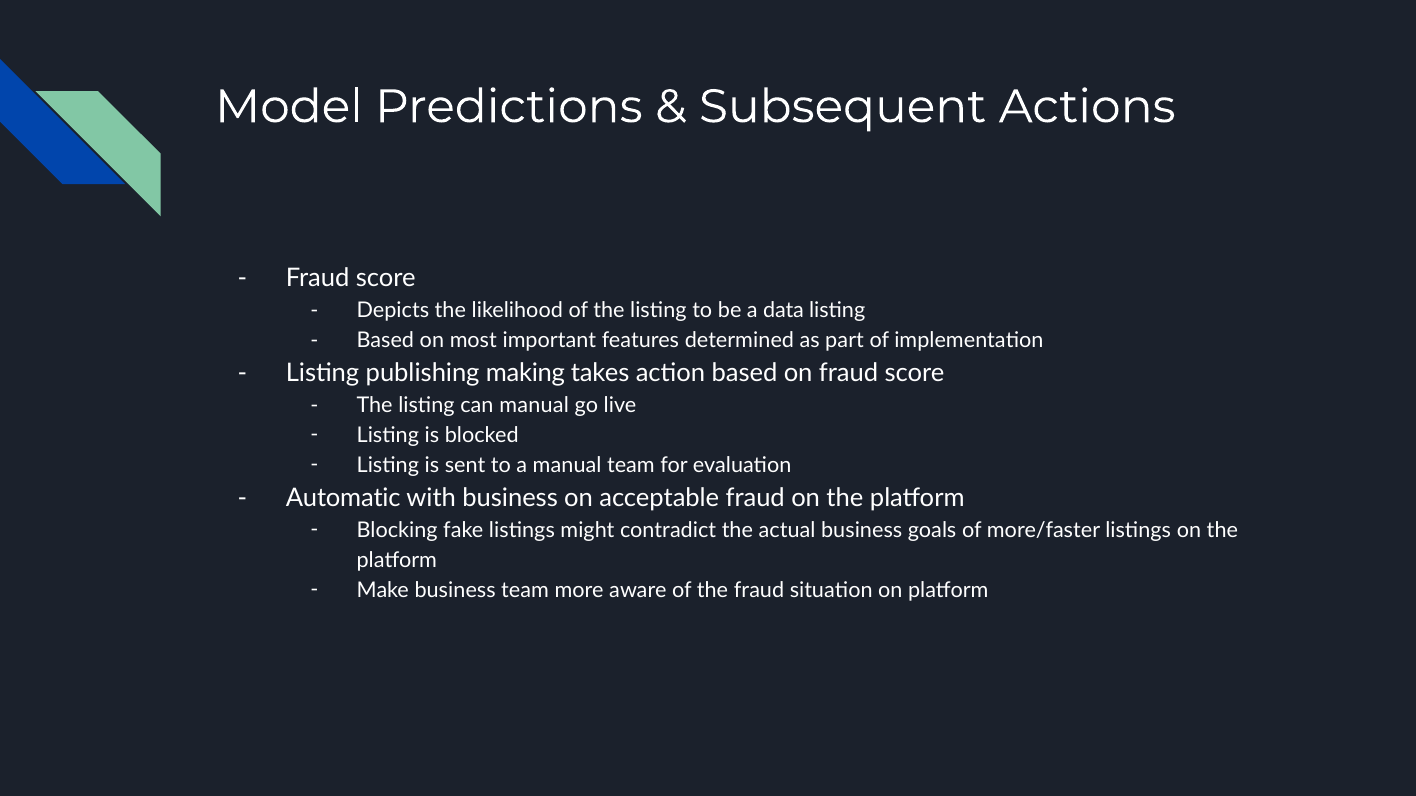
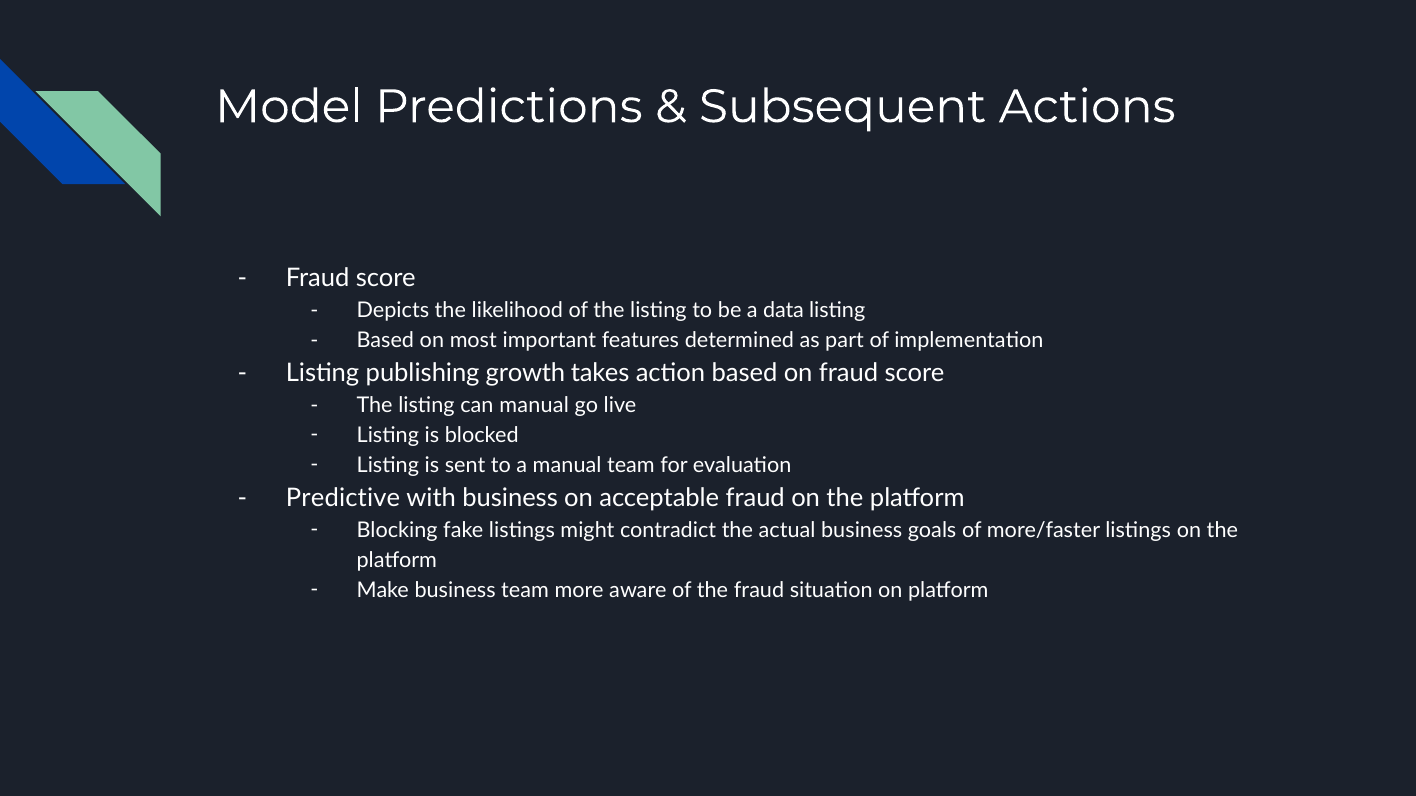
making: making -> growth
Automatic: Automatic -> Predictive
